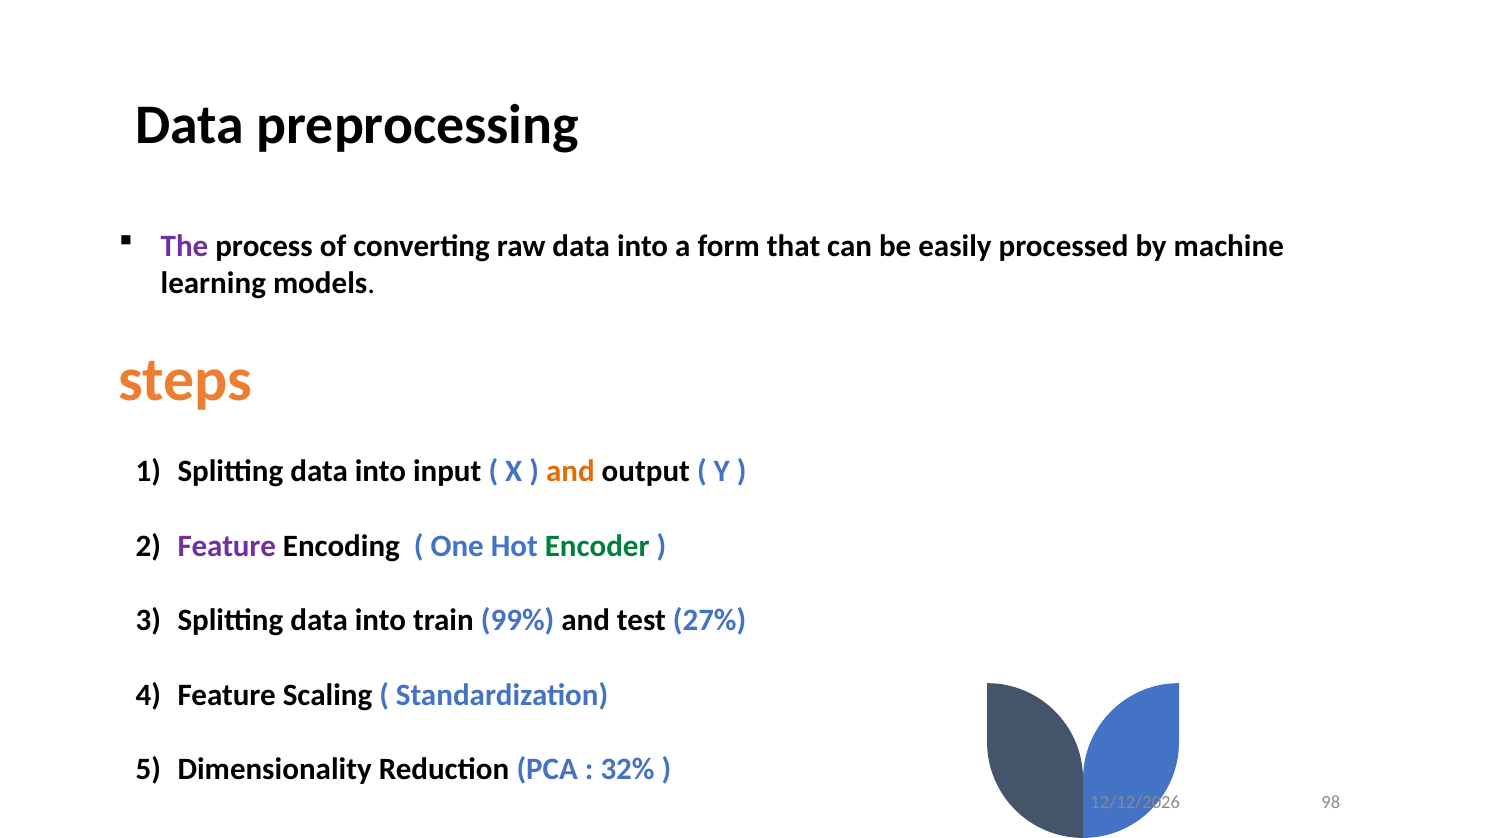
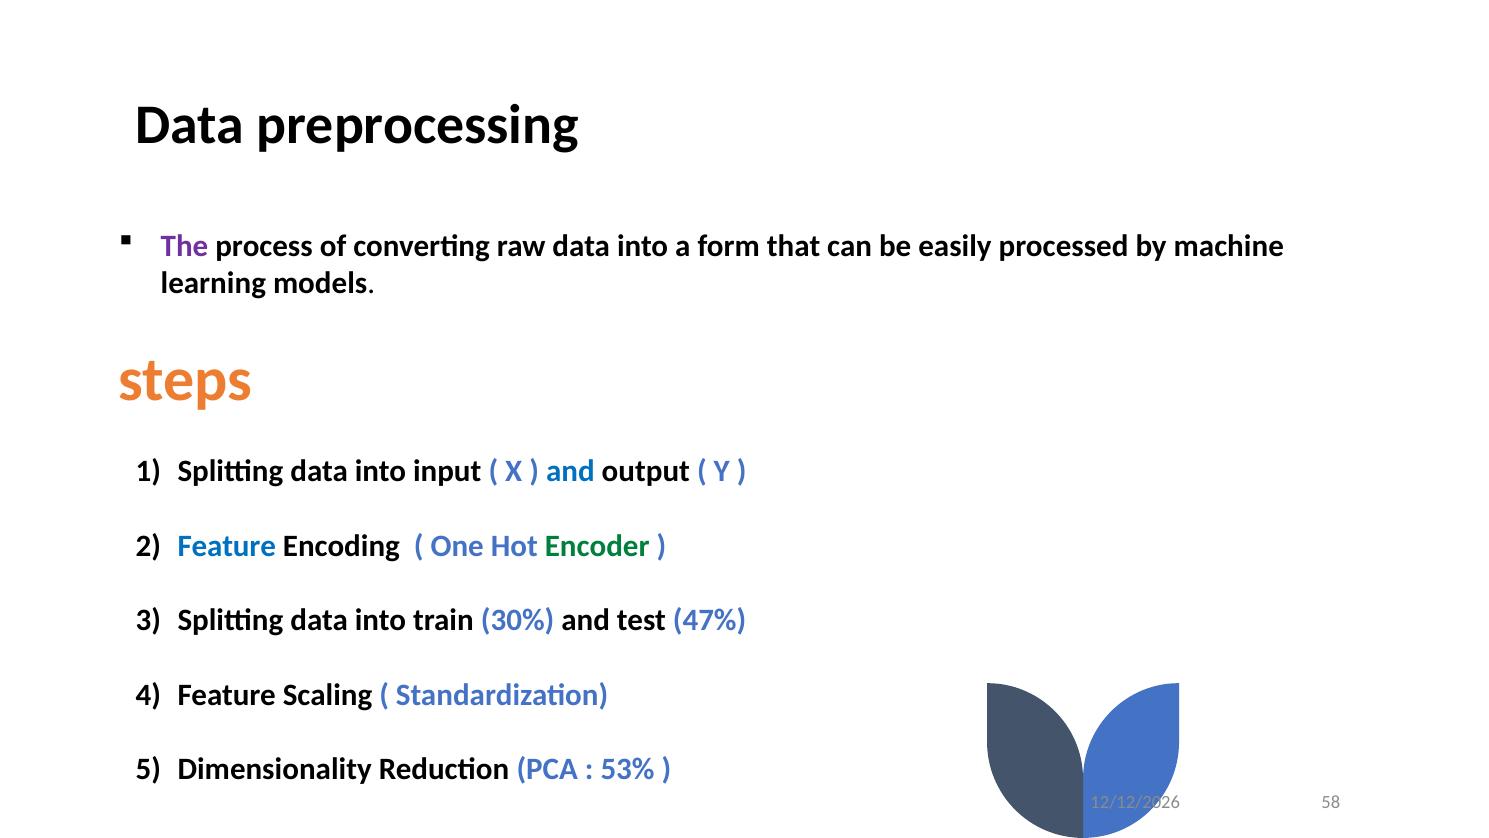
and at (570, 471) colour: orange -> blue
Feature at (227, 546) colour: purple -> blue
99%: 99% -> 30%
27%: 27% -> 47%
32%: 32% -> 53%
98: 98 -> 58
